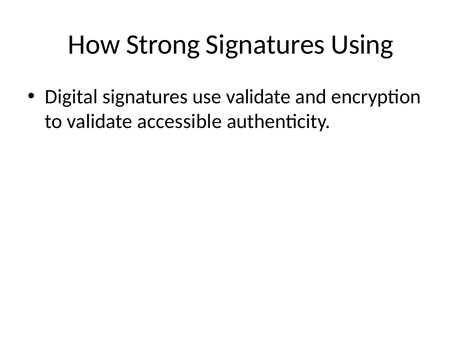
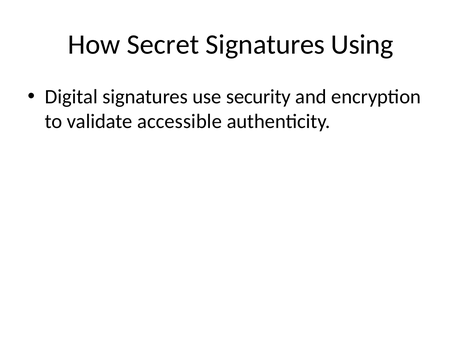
Strong: Strong -> Secret
use validate: validate -> security
